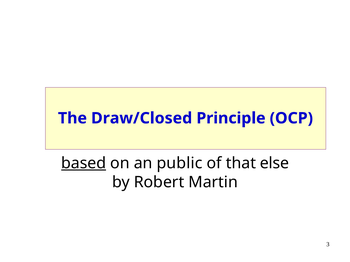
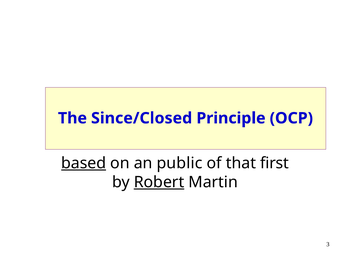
Draw/Closed: Draw/Closed -> Since/Closed
else: else -> first
Robert underline: none -> present
